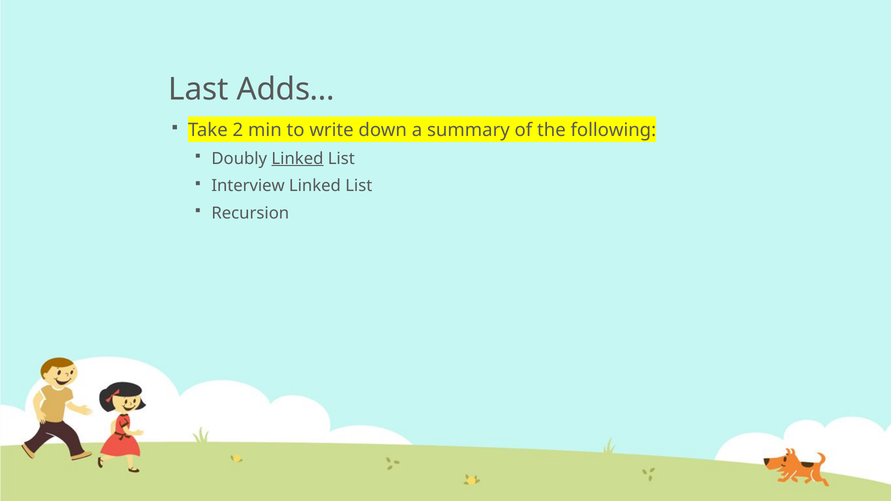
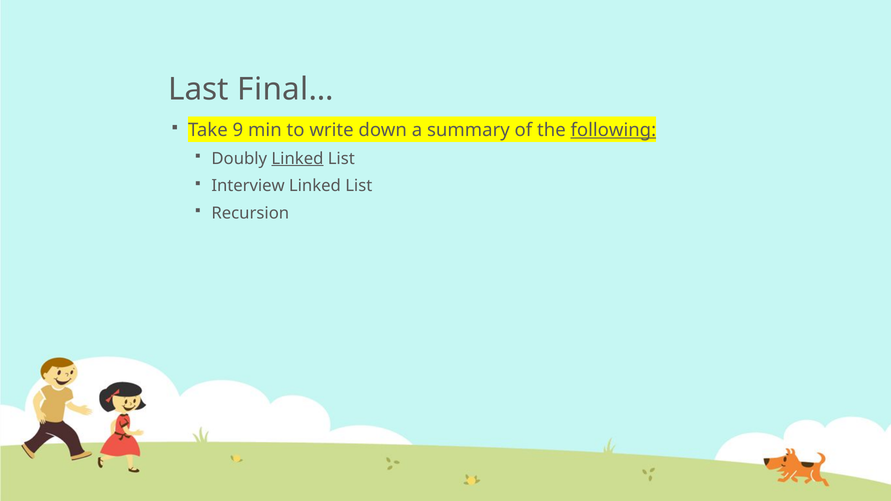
Adds…: Adds… -> Final…
2: 2 -> 9
following underline: none -> present
